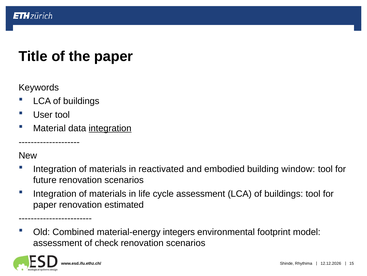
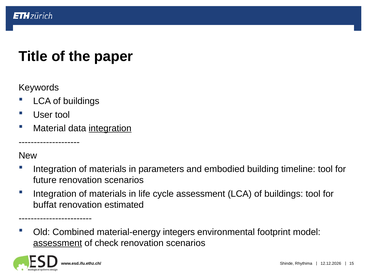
reactivated: reactivated -> parameters
window: window -> timeline
paper at (45, 204): paper -> buffat
assessment at (58, 242) underline: none -> present
